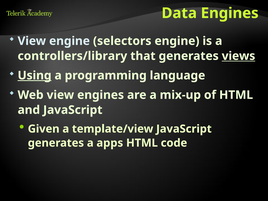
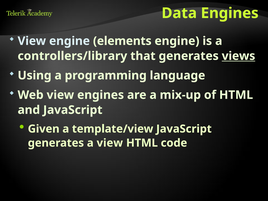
selectors: selectors -> elements
Using underline: present -> none
a apps: apps -> view
